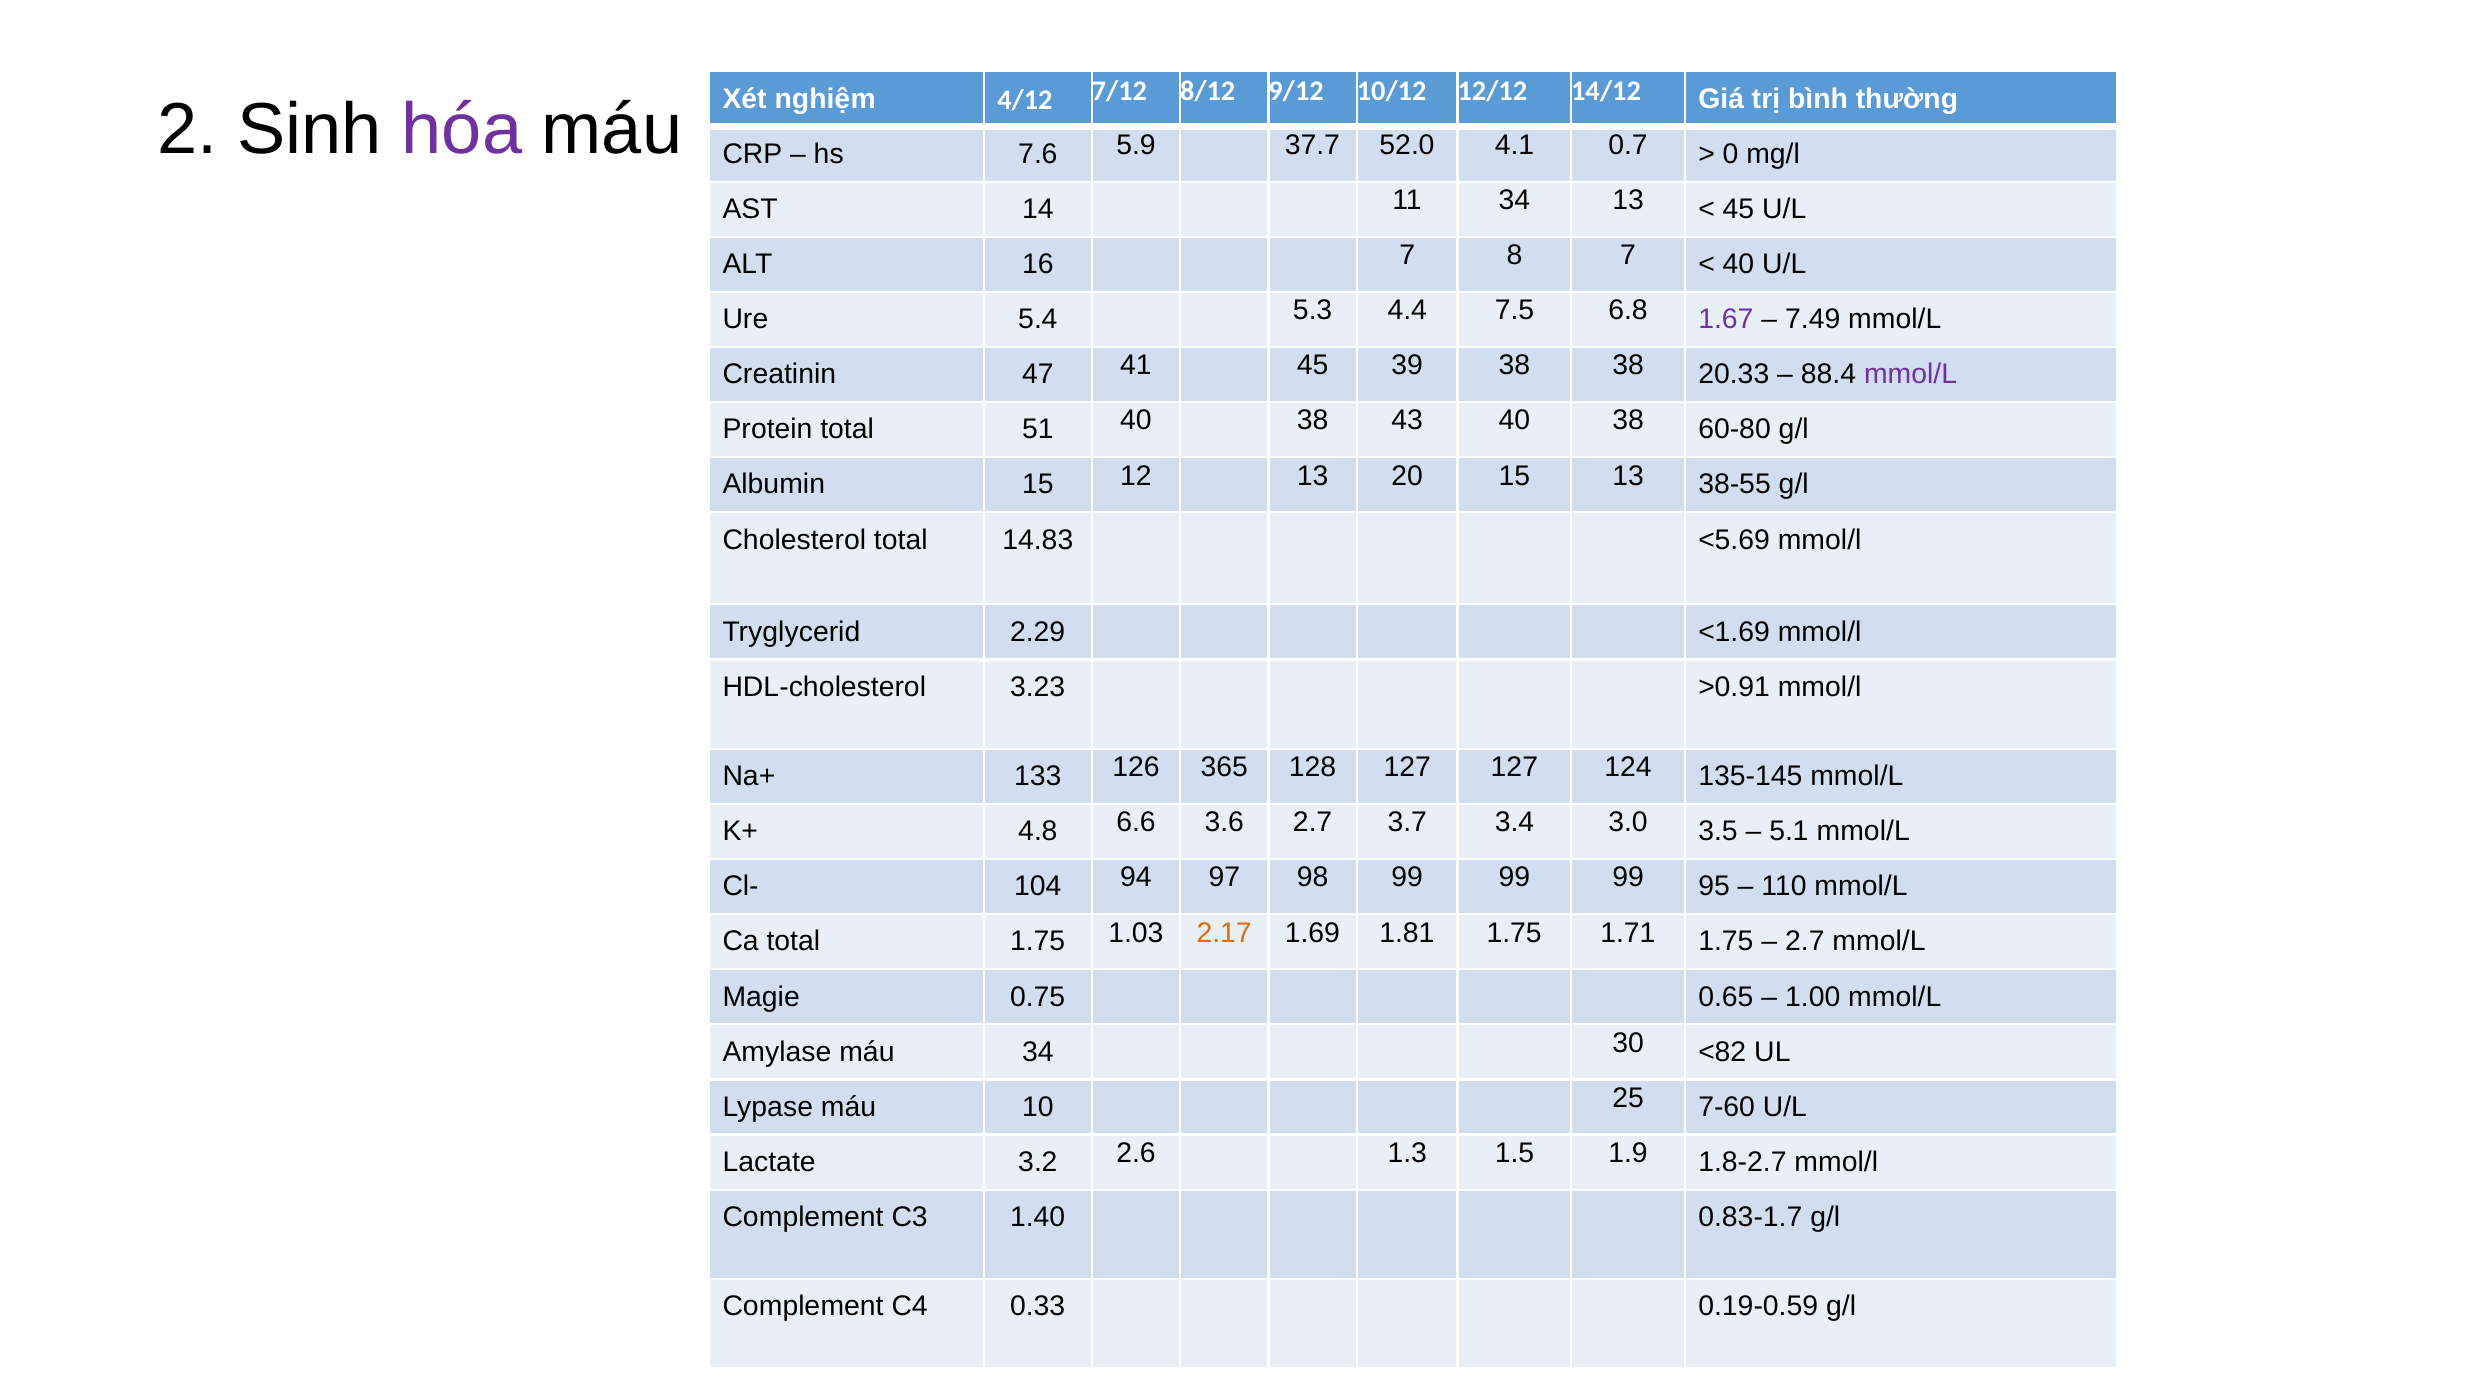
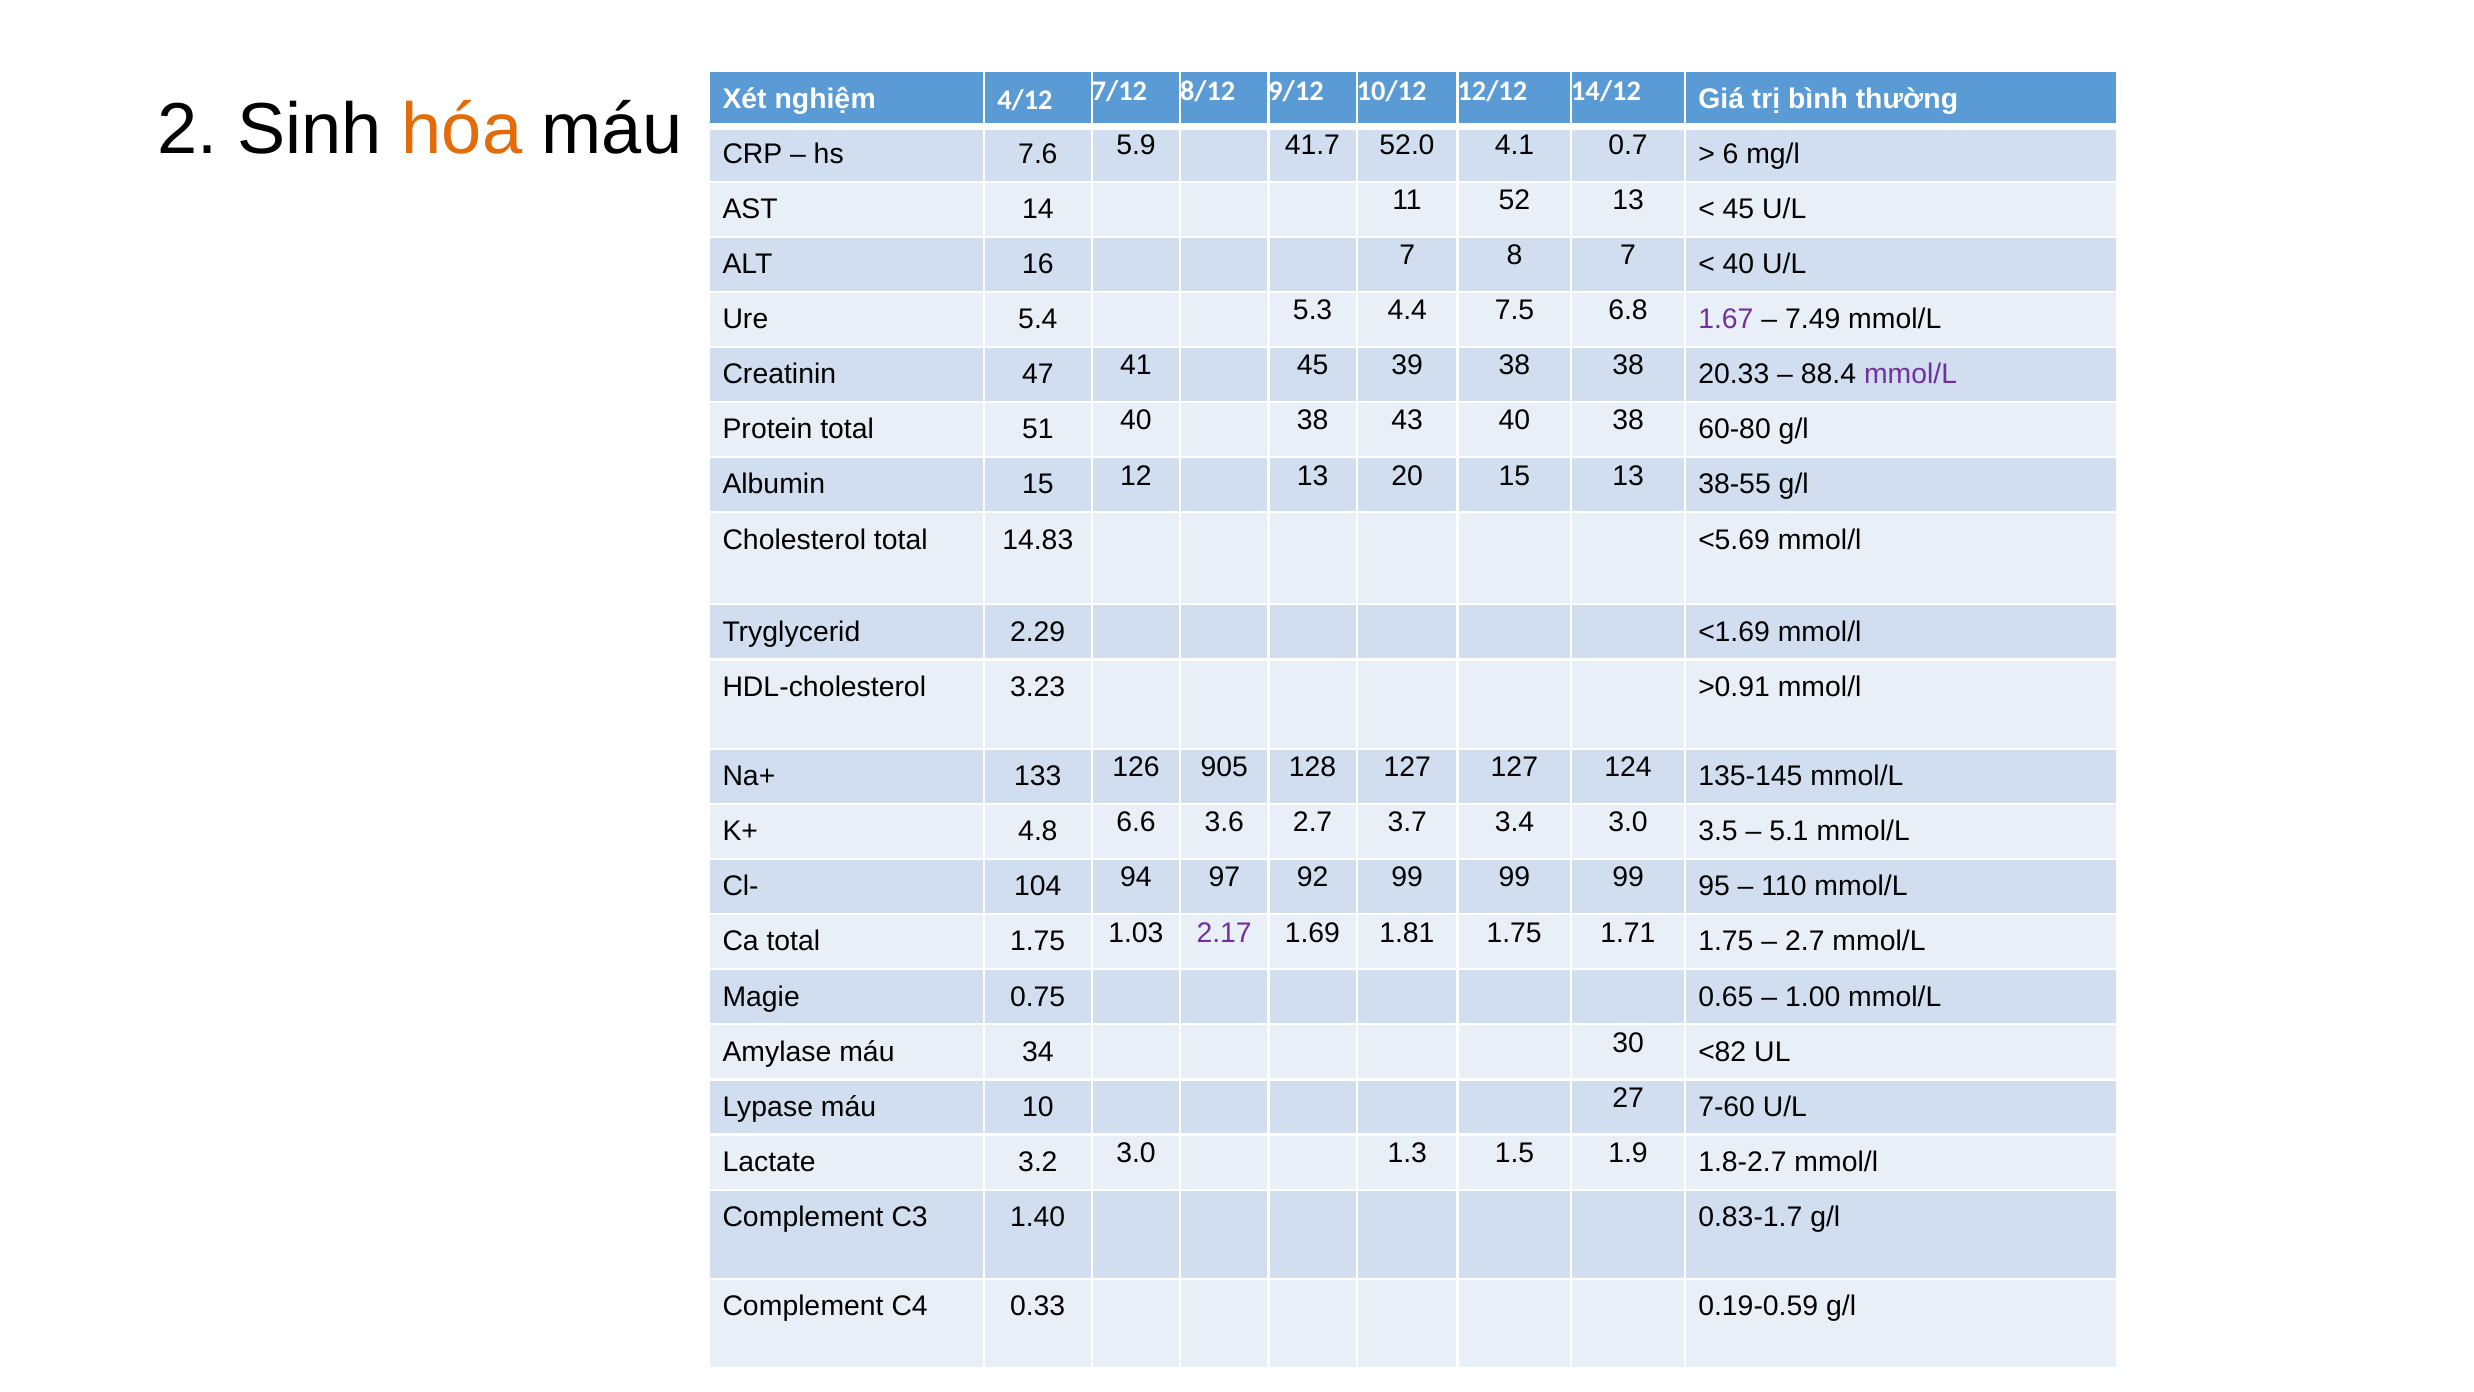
hóa colour: purple -> orange
37.7: 37.7 -> 41.7
0: 0 -> 6
11 34: 34 -> 52
365: 365 -> 905
98: 98 -> 92
2.17 colour: orange -> purple
25: 25 -> 27
3.2 2.6: 2.6 -> 3.0
